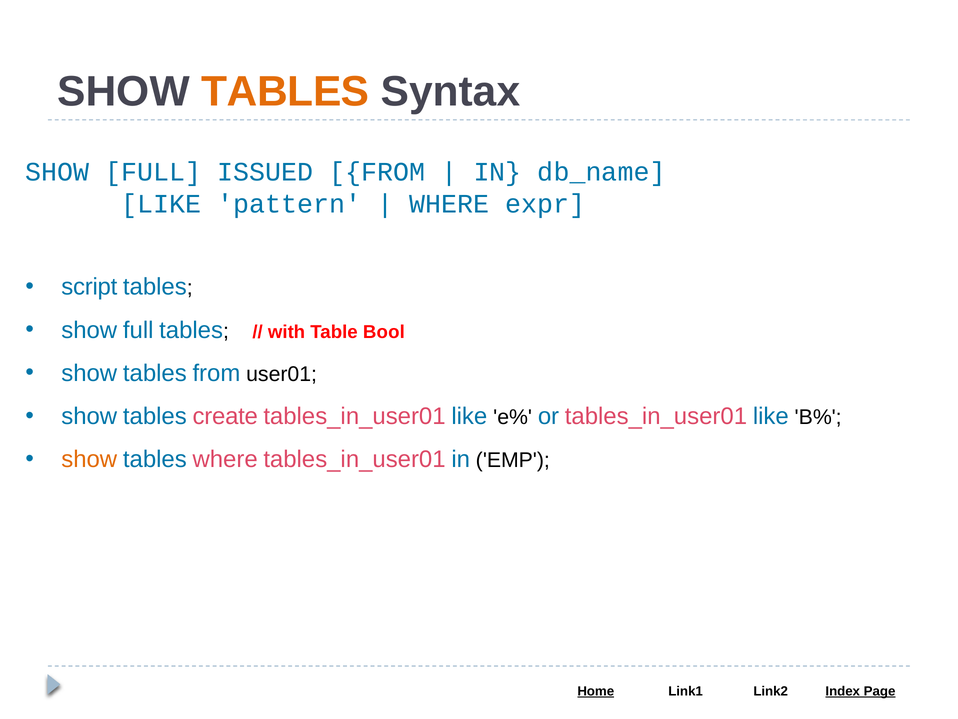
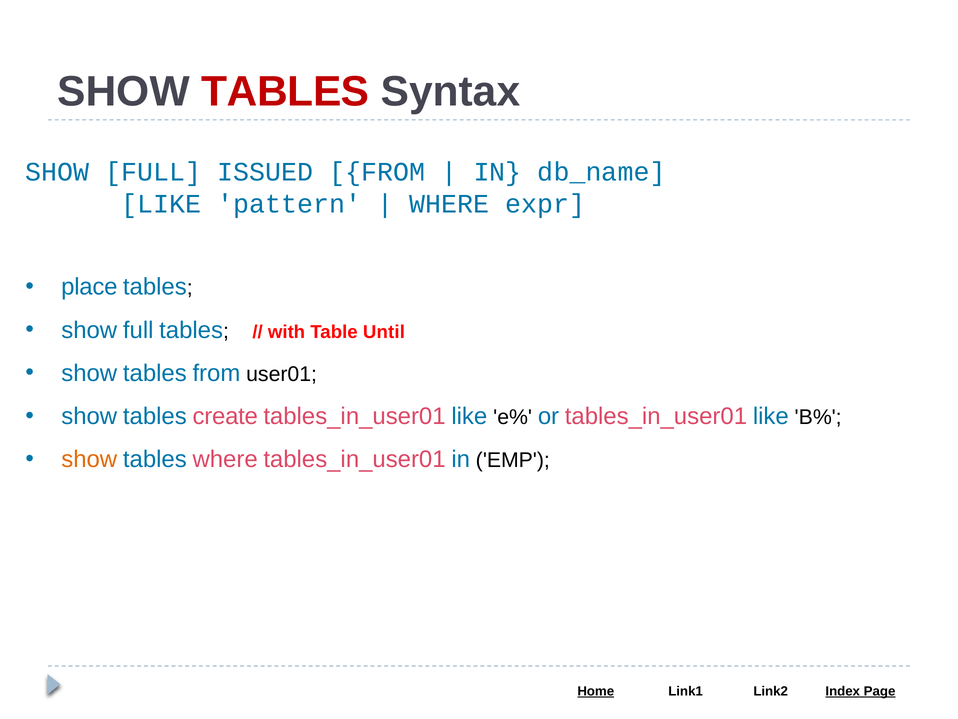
TABLES at (285, 92) colour: orange -> red
script: script -> place
Bool: Bool -> Until
